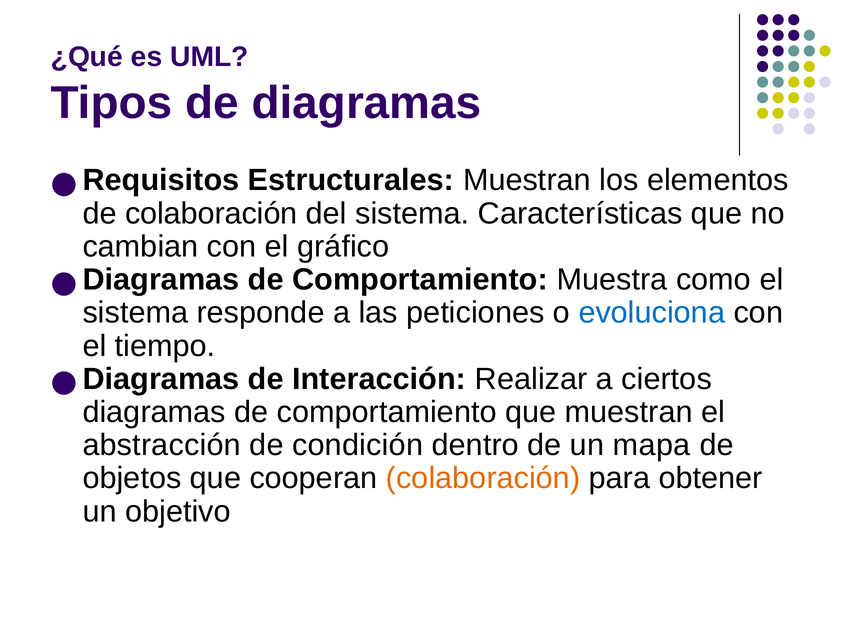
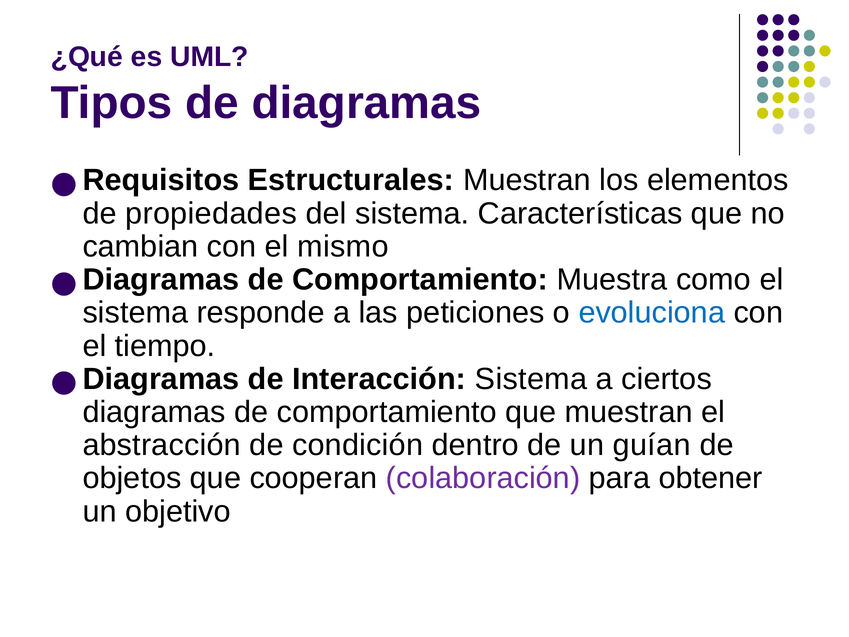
de colaboración: colaboración -> propiedades
gráfico: gráfico -> mismo
Interacción Realizar: Realizar -> Sistema
mapa: mapa -> guían
colaboración at (483, 478) colour: orange -> purple
